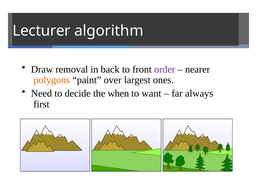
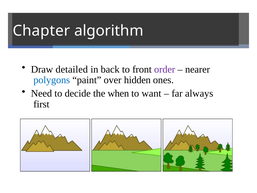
Lecturer: Lecturer -> Chapter
removal: removal -> detailed
polygons colour: orange -> blue
largest: largest -> hidden
